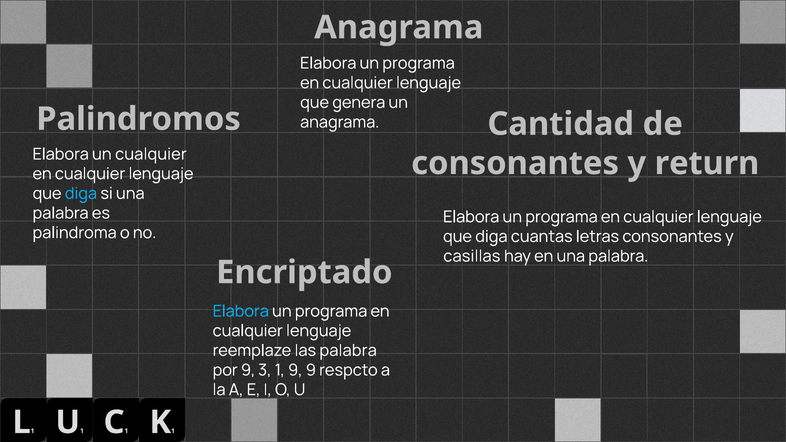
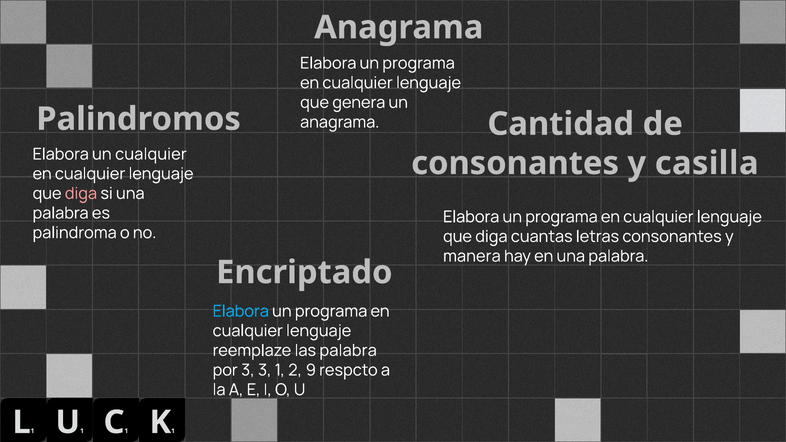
return: return -> casilla
diga at (81, 194) colour: light blue -> pink
casillas: casillas -> manera
por 9: 9 -> 3
1 9: 9 -> 2
